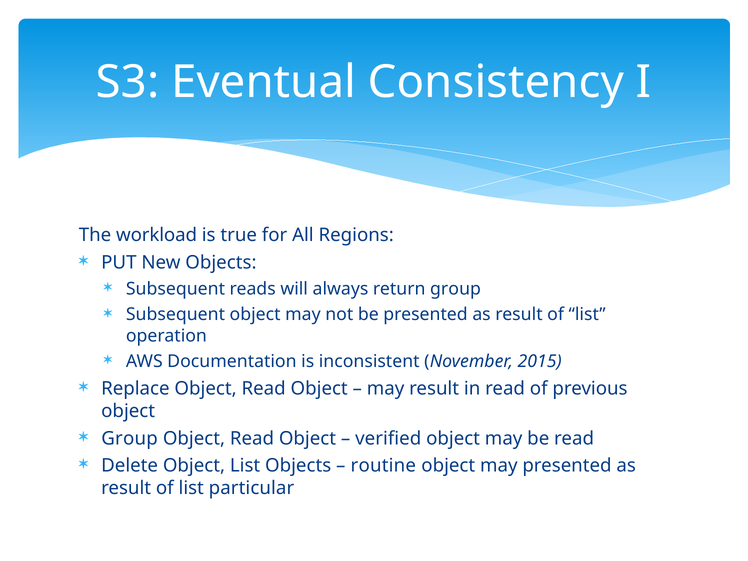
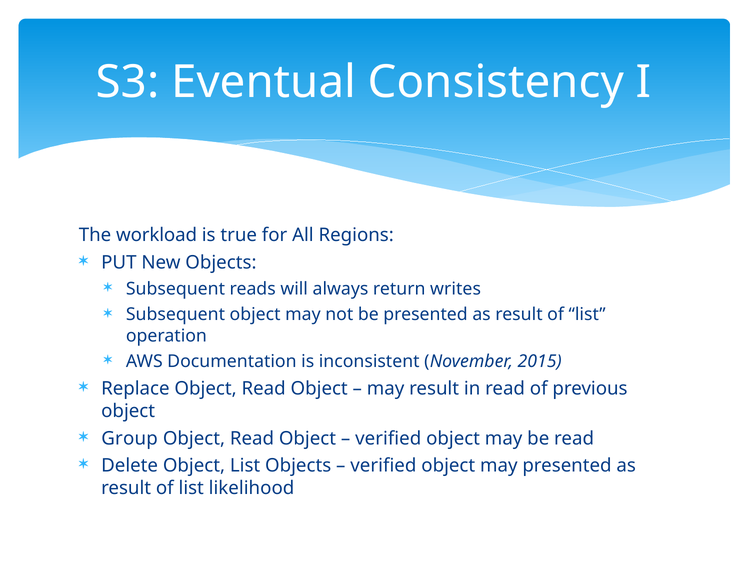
return group: group -> writes
routine at (383, 466): routine -> verified
particular: particular -> likelihood
